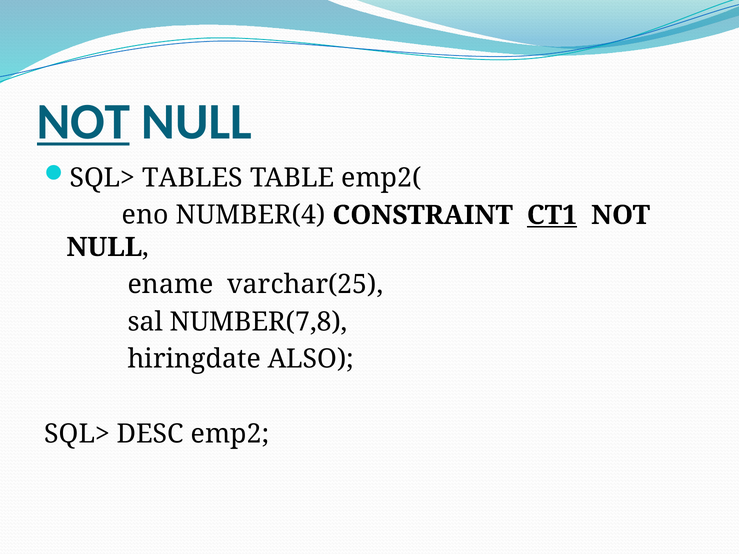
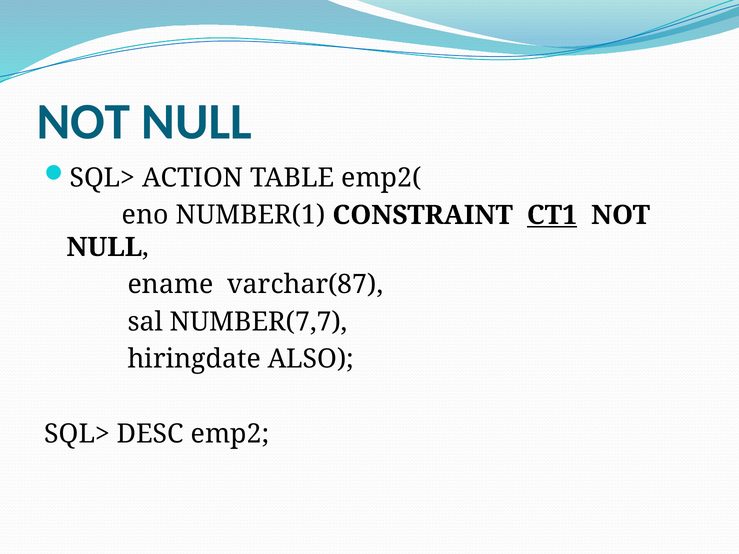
NOT at (84, 122) underline: present -> none
TABLES: TABLES -> ACTION
NUMBER(4: NUMBER(4 -> NUMBER(1
varchar(25: varchar(25 -> varchar(87
NUMBER(7,8: NUMBER(7,8 -> NUMBER(7,7
